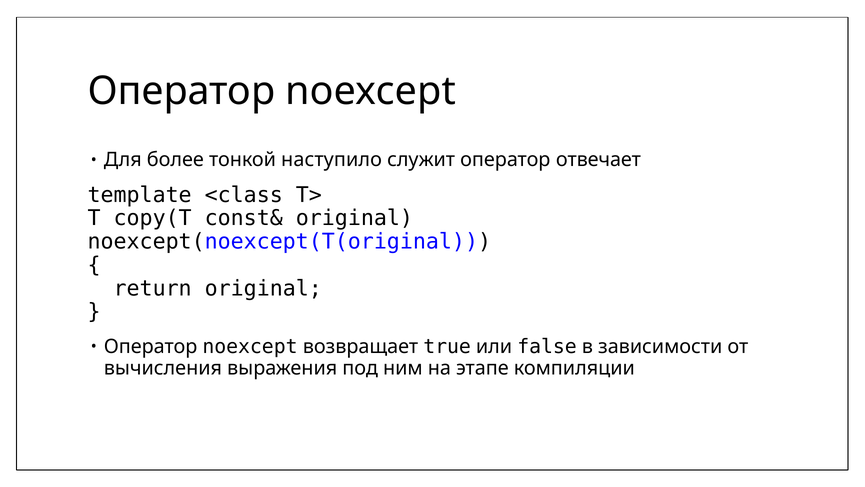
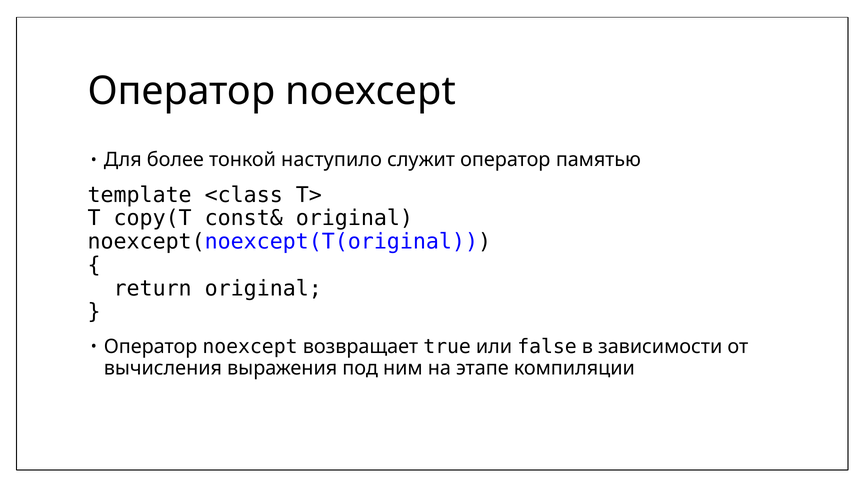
отвечает: отвечает -> памятью
